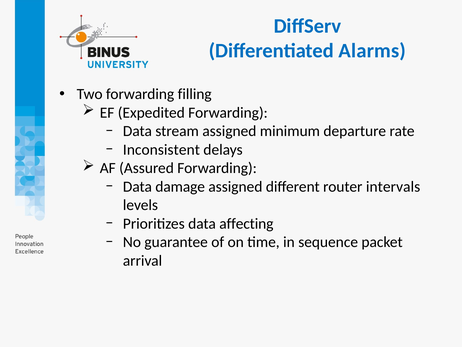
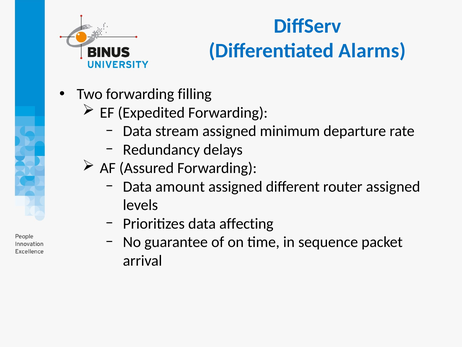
Inconsistent: Inconsistent -> Redundancy
damage: damage -> amount
router intervals: intervals -> assigned
